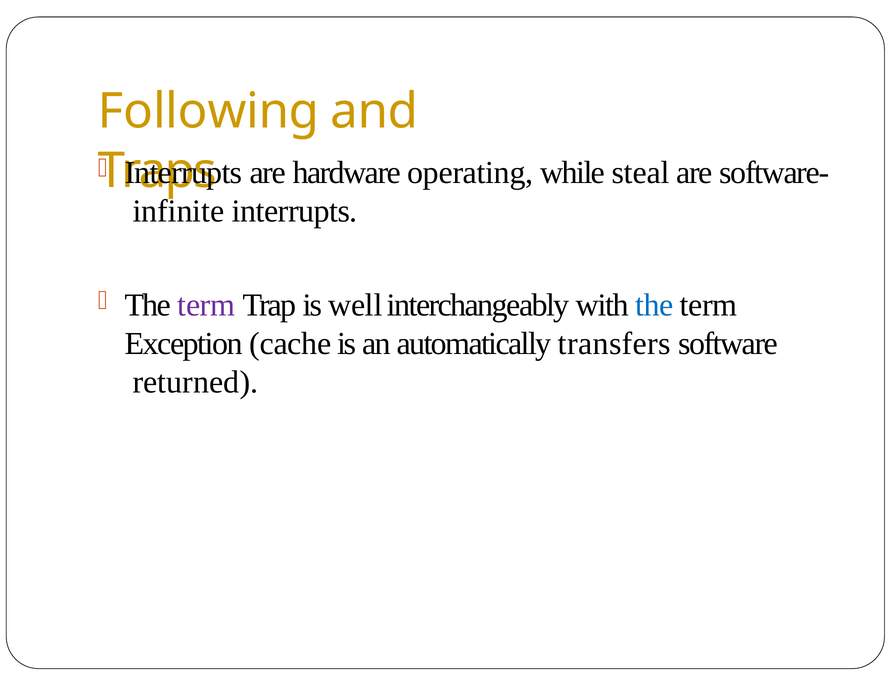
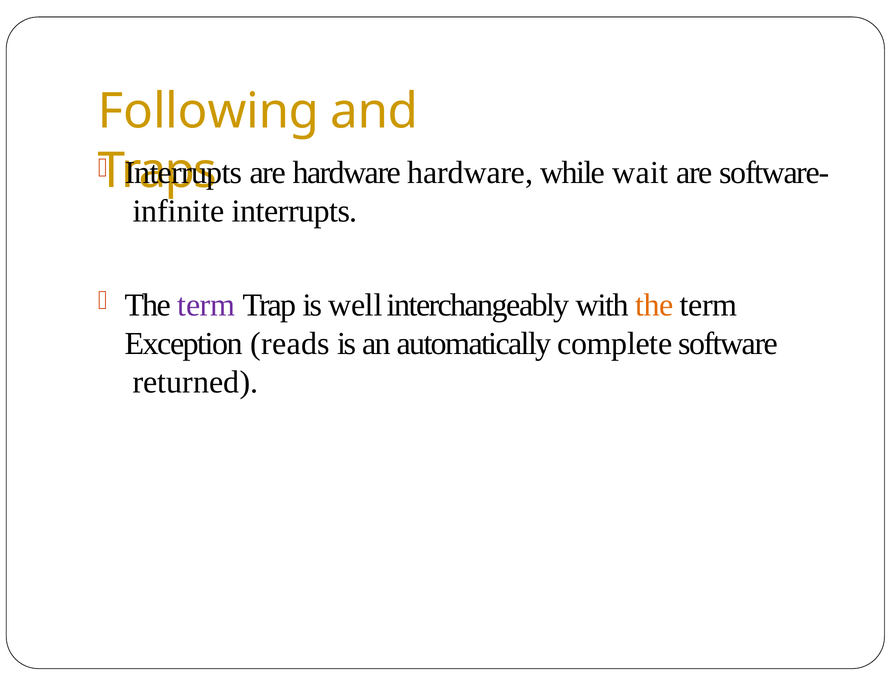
hardware operating: operating -> hardware
steal: steal -> wait
the at (654, 305) colour: blue -> orange
cache: cache -> reads
transfers: transfers -> complete
